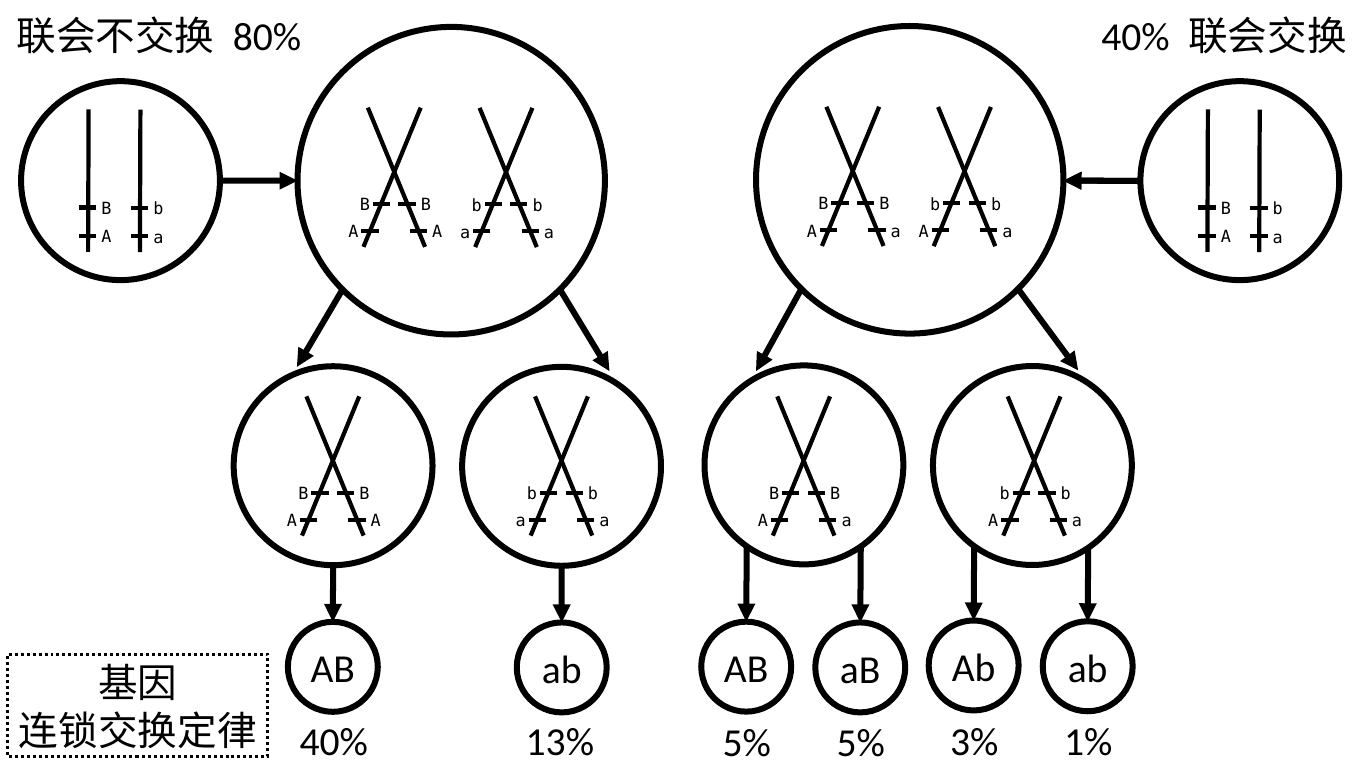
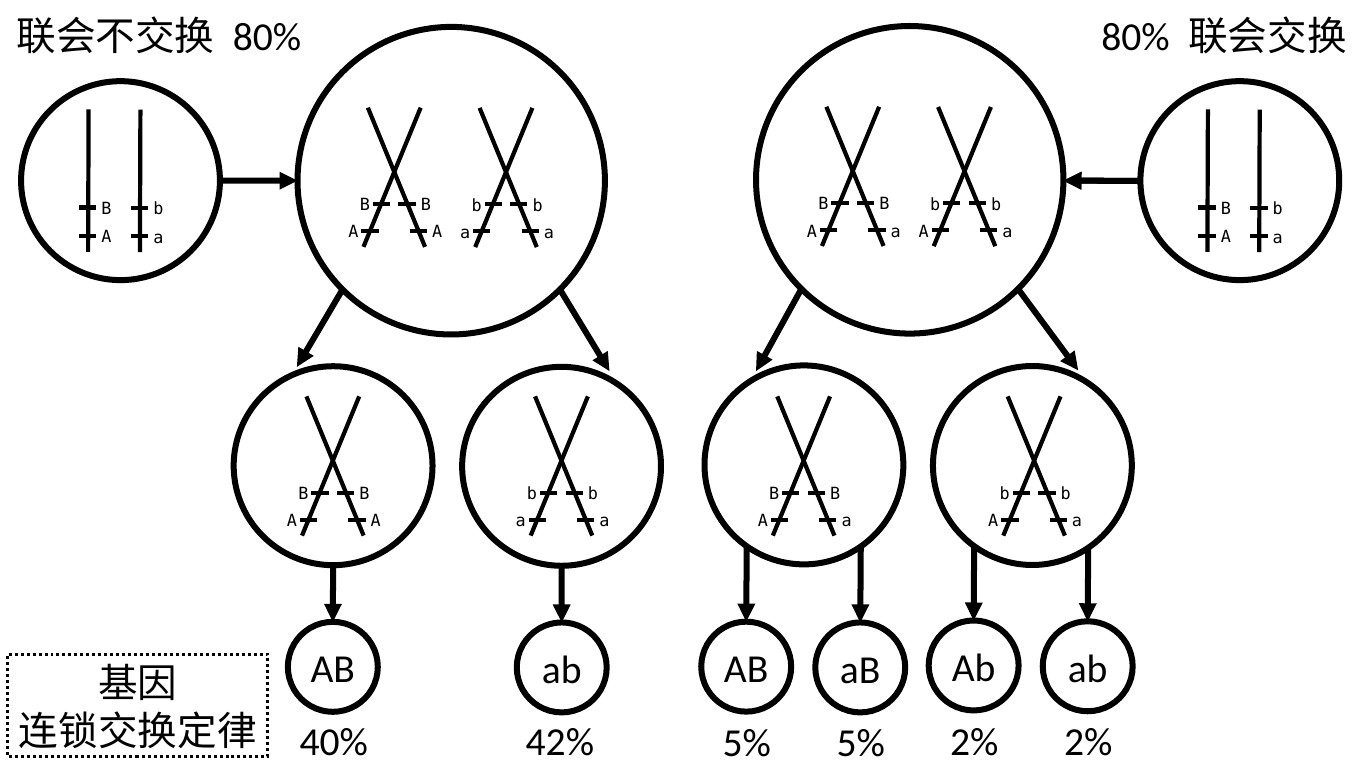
80% 40%: 40% -> 80%
3% at (974, 742): 3% -> 2%
13%: 13% -> 42%
1% at (1088, 742): 1% -> 2%
